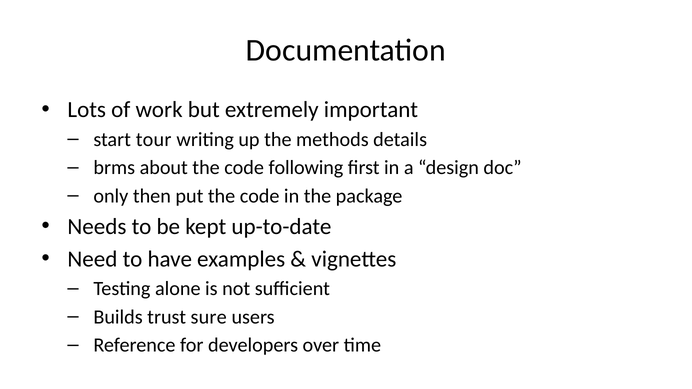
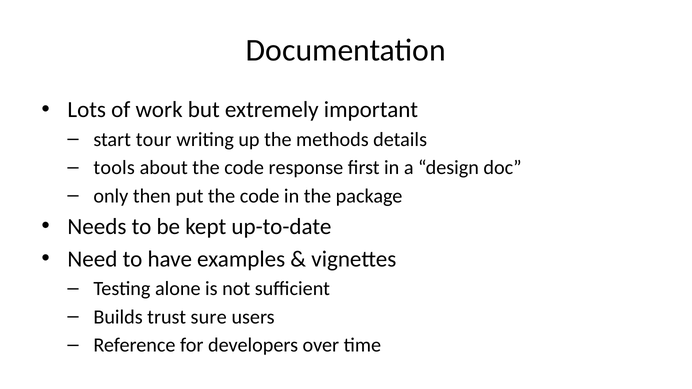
brms: brms -> tools
following: following -> response
